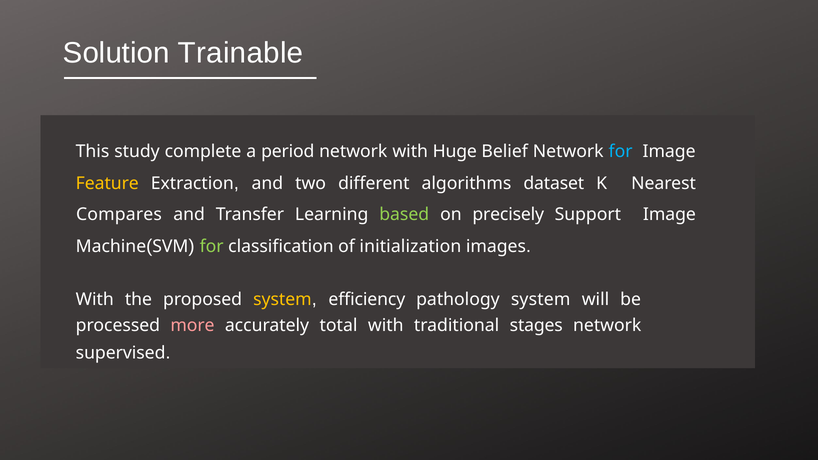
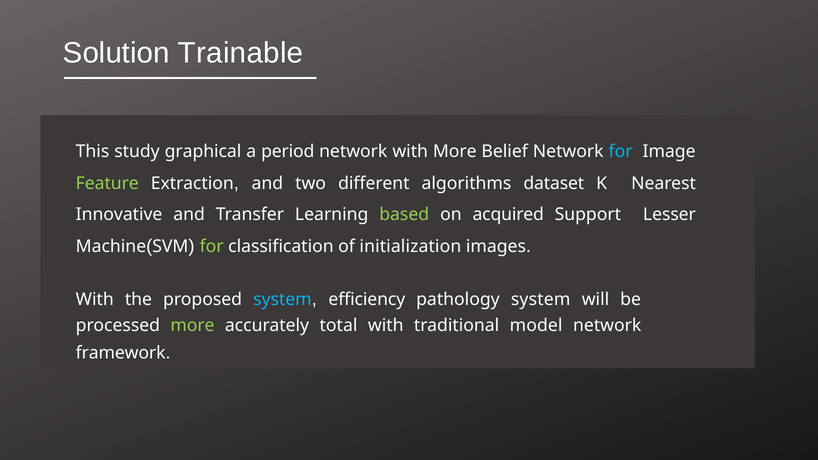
complete: complete -> graphical
with Huge: Huge -> More
Feature colour: yellow -> light green
Compares: Compares -> Innovative
precisely: precisely -> acquired
Support Image: Image -> Lesser
system at (282, 299) colour: yellow -> light blue
more at (192, 326) colour: pink -> light green
stages: stages -> model
supervised: supervised -> framework
